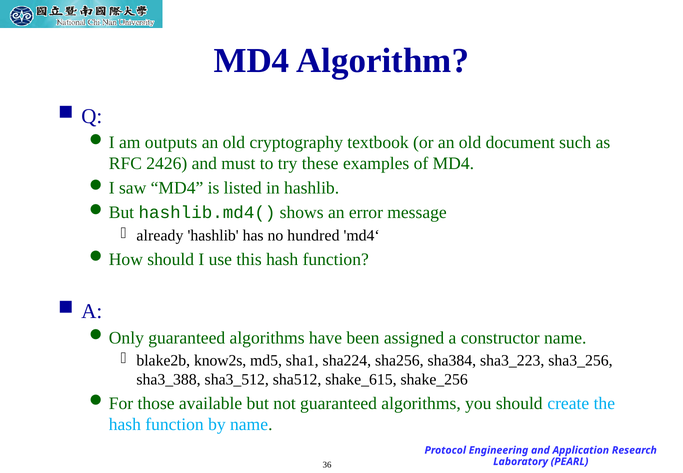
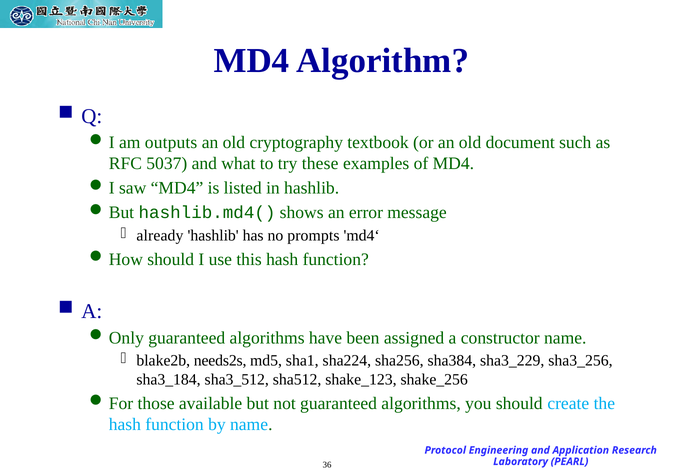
2426: 2426 -> 5037
must: must -> what
hundred: hundred -> prompts
know2s: know2s -> needs2s
sha3_223: sha3_223 -> sha3_229
sha3_388: sha3_388 -> sha3_184
shake_615: shake_615 -> shake_123
